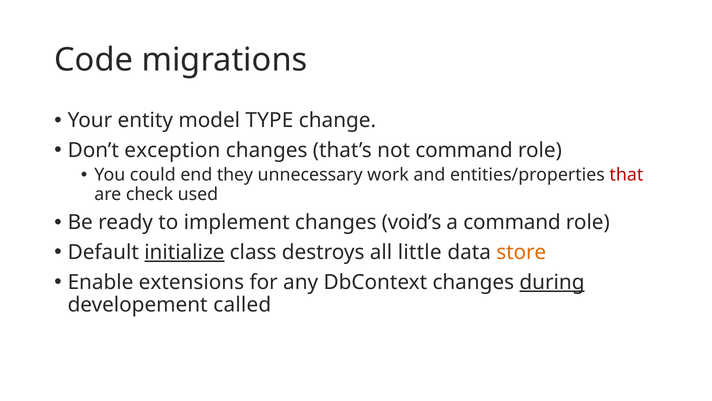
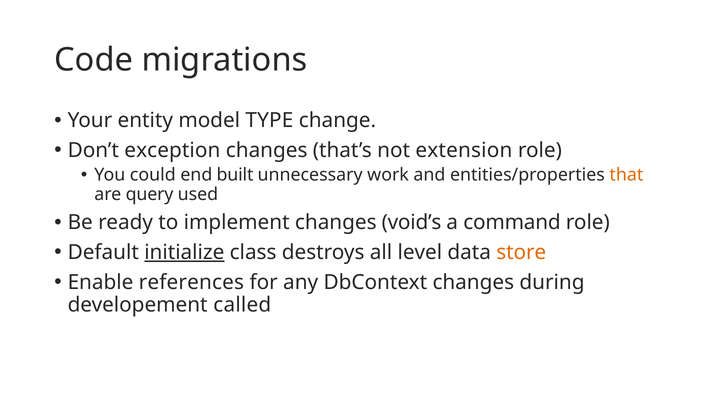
not command: command -> extension
they: they -> built
that colour: red -> orange
check: check -> query
little: little -> level
extensions: extensions -> references
during underline: present -> none
